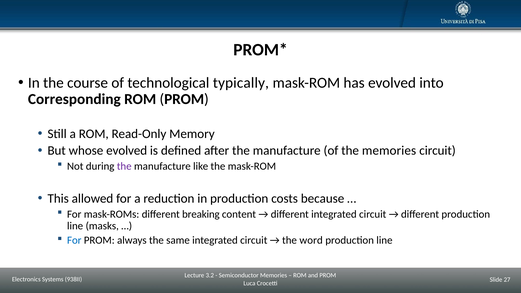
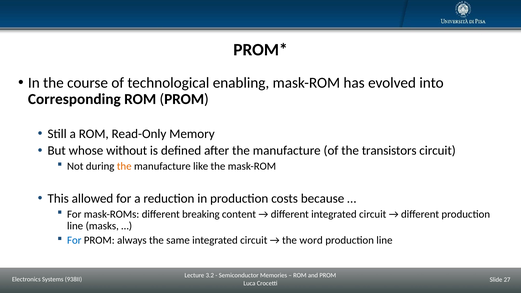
typically: typically -> enabling
whose evolved: evolved -> without
the memories: memories -> transistors
the at (124, 166) colour: purple -> orange
